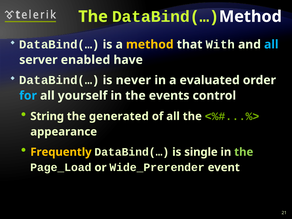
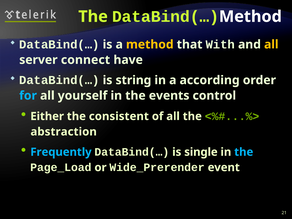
all at (271, 44) colour: light blue -> yellow
enabled: enabled -> connect
never: never -> string
evaluated: evaluated -> according
String: String -> Either
generated: generated -> consistent
appearance: appearance -> abstraction
Frequently colour: yellow -> light blue
the at (244, 152) colour: light green -> light blue
